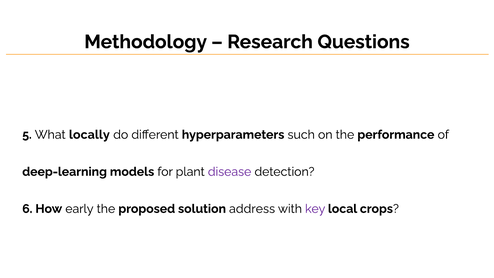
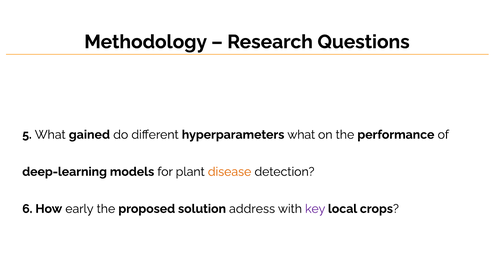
locally: locally -> gained
hyperparameters such: such -> what
disease colour: purple -> orange
